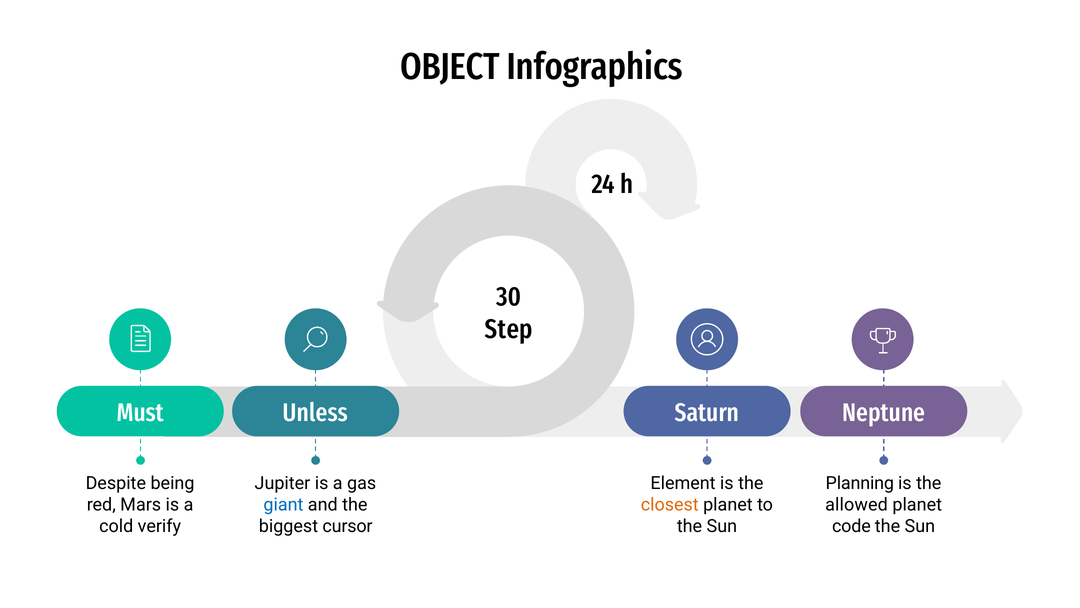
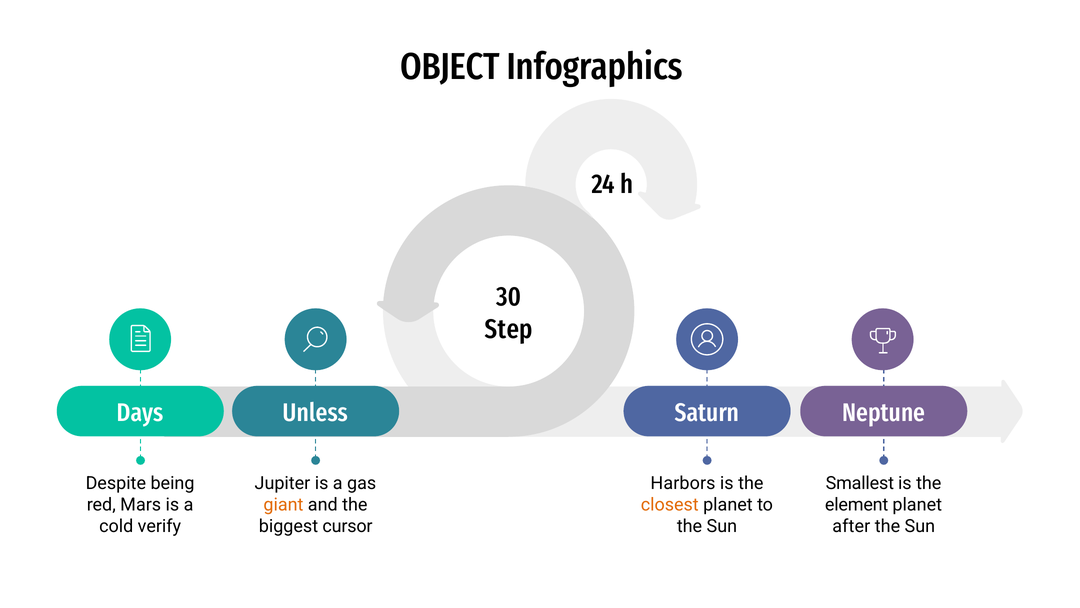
Must: Must -> Days
Element: Element -> Harbors
Planning: Planning -> Smallest
giant colour: blue -> orange
allowed: allowed -> element
code: code -> after
